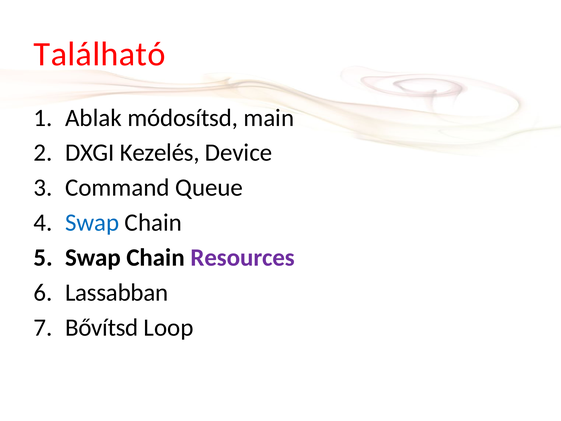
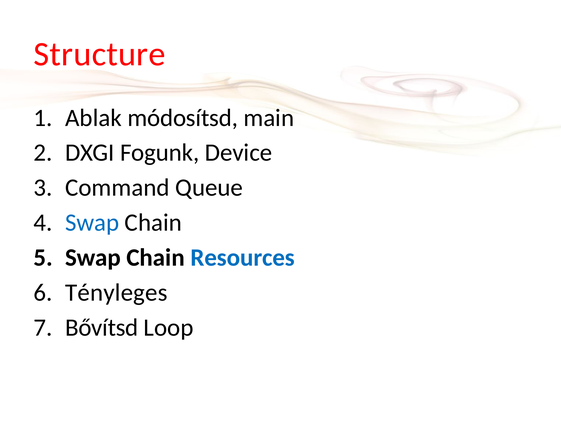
Található: Található -> Structure
Kezelés: Kezelés -> Fogunk
Resources colour: purple -> blue
Lassabban: Lassabban -> Tényleges
